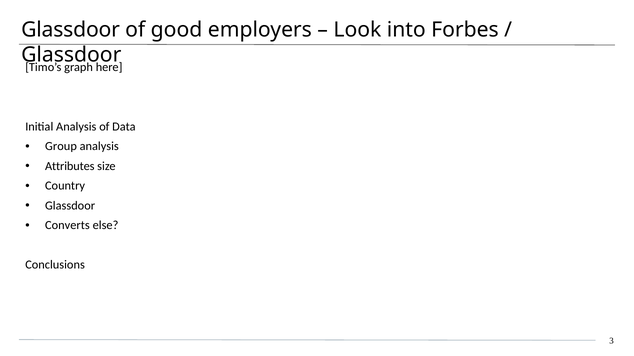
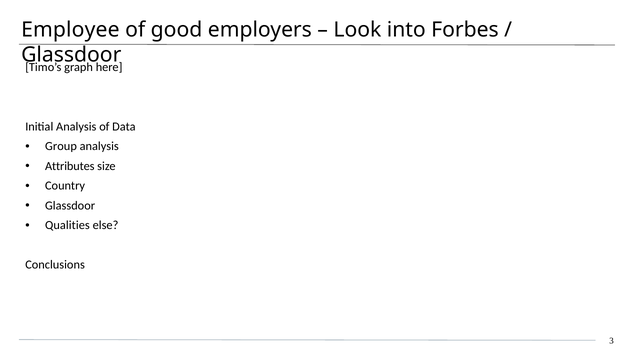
Glassdoor at (71, 30): Glassdoor -> Employee
Converts: Converts -> Qualities
